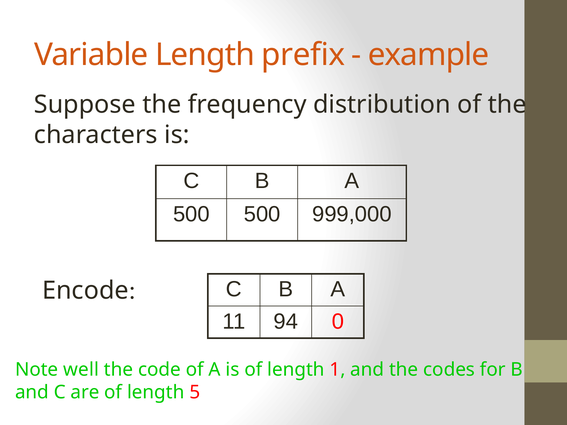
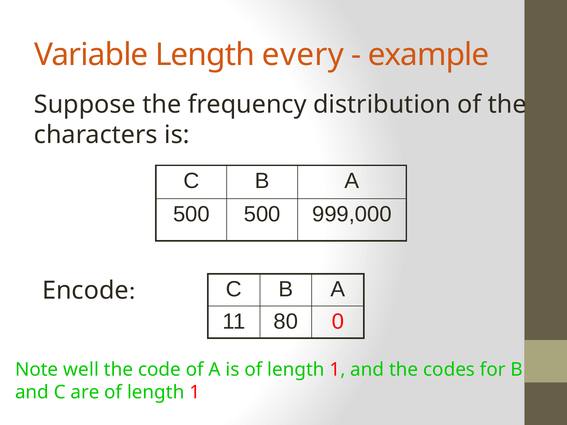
prefix: prefix -> every
94: 94 -> 80
are of length 5: 5 -> 1
